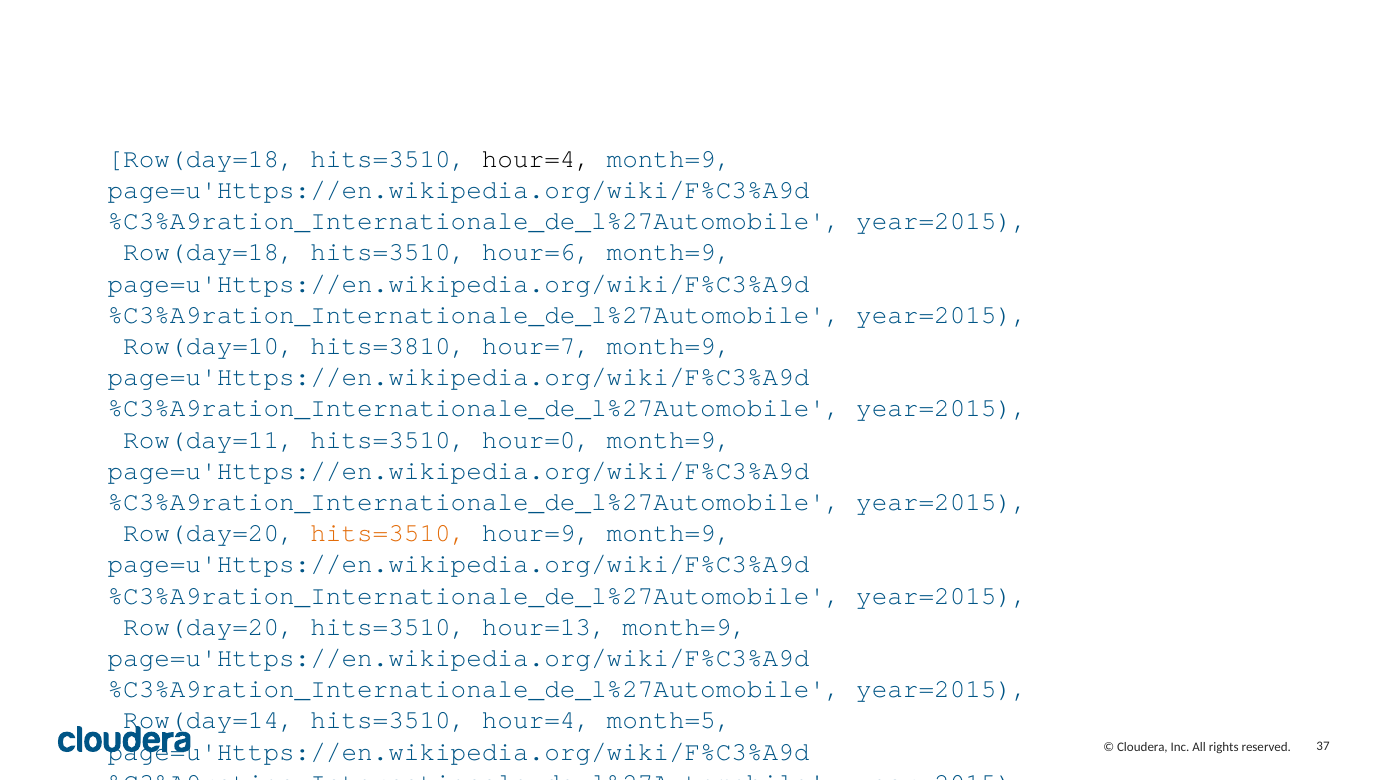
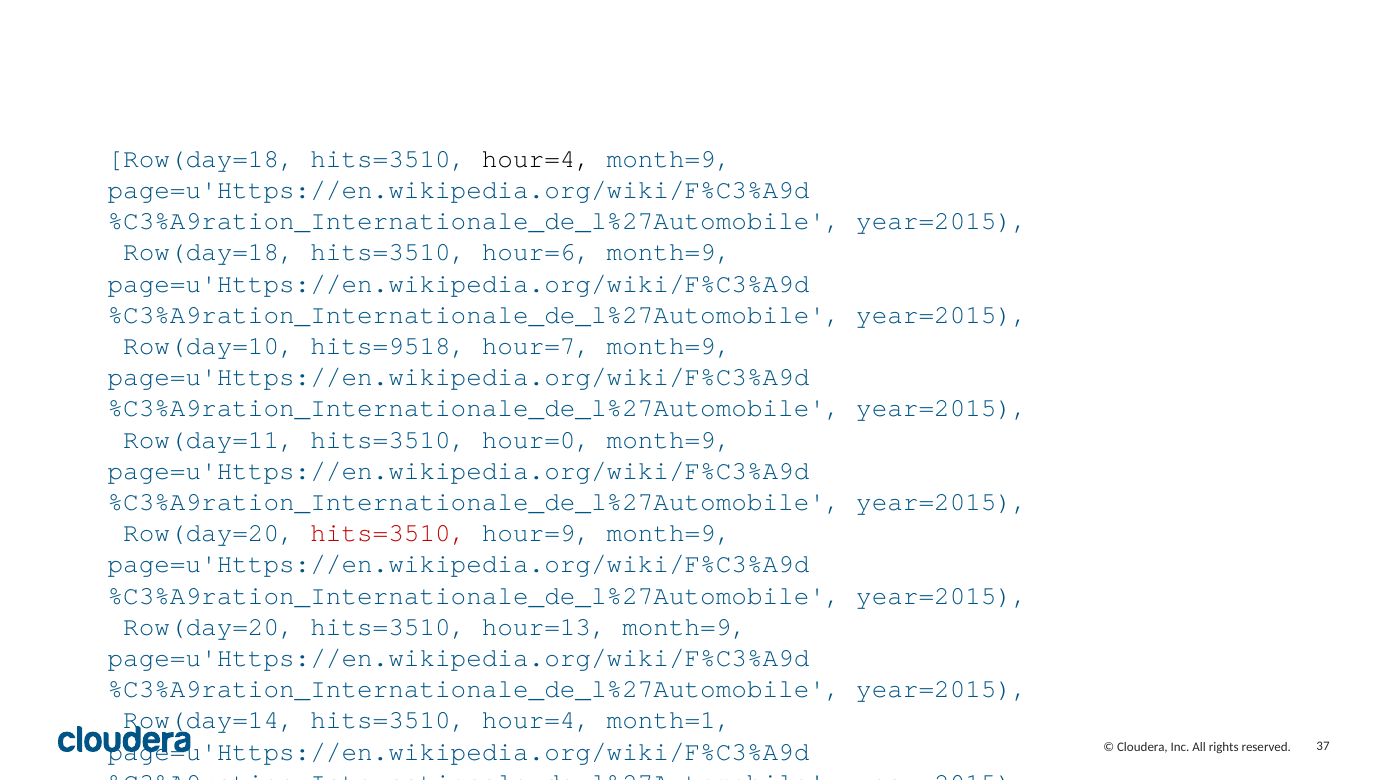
hits=3810: hits=3810 -> hits=9518
hits=3510 at (388, 533) colour: orange -> red
month=5: month=5 -> month=1
